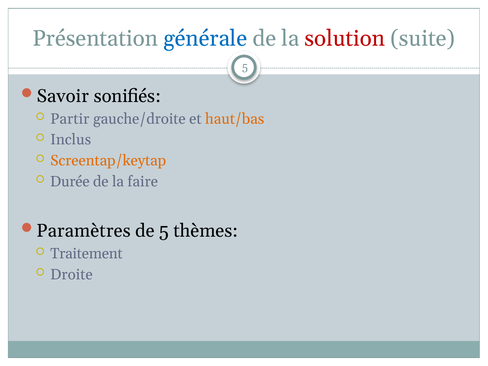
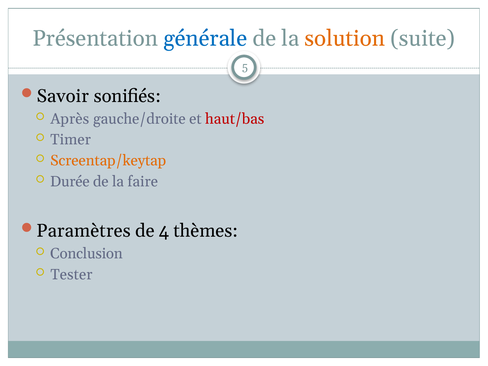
solution colour: red -> orange
Partir: Partir -> Après
haut/bas colour: orange -> red
Inclus: Inclus -> Timer
de 5: 5 -> 4
Traitement: Traitement -> Conclusion
Droite: Droite -> Tester
